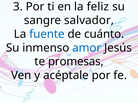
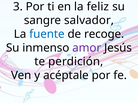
cuánto: cuánto -> recoge
amor colour: blue -> purple
promesas: promesas -> perdición
